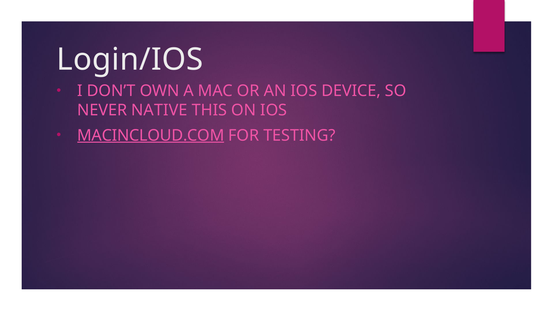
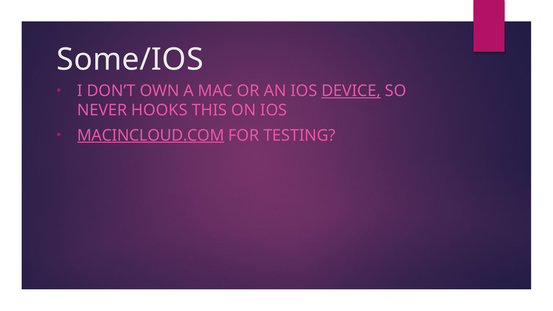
Login/IOS: Login/IOS -> Some/IOS
DEVICE underline: none -> present
NATIVE: NATIVE -> HOOKS
